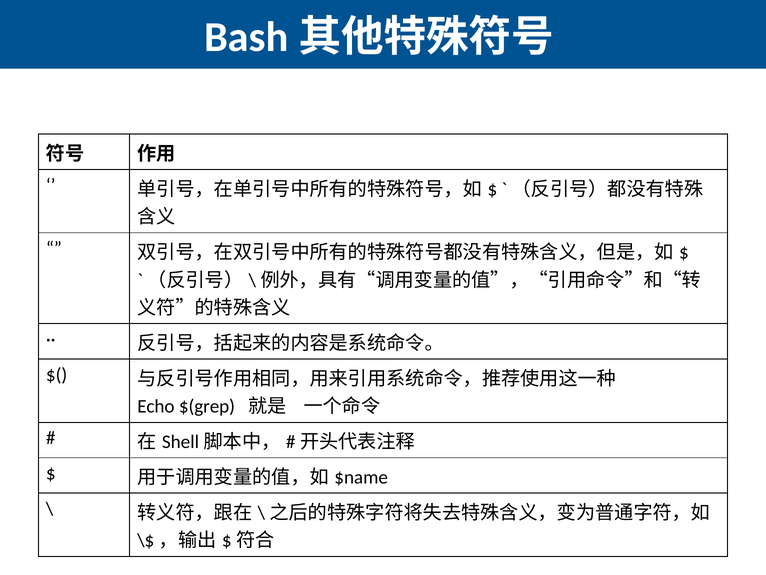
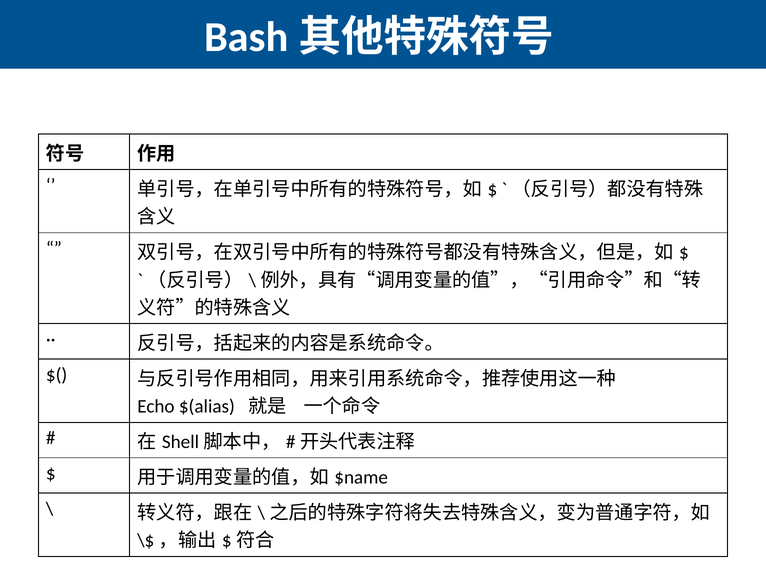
$(grep: $(grep -> $(alias
